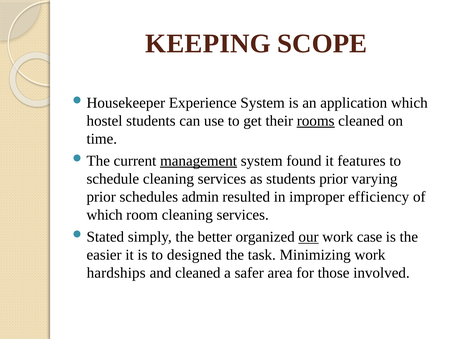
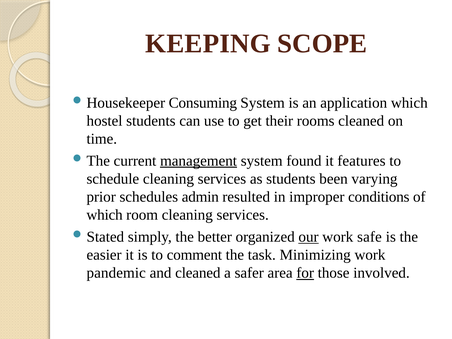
Experience: Experience -> Consuming
rooms underline: present -> none
students prior: prior -> been
efficiency: efficiency -> conditions
case: case -> safe
designed: designed -> comment
hardships: hardships -> pandemic
for underline: none -> present
